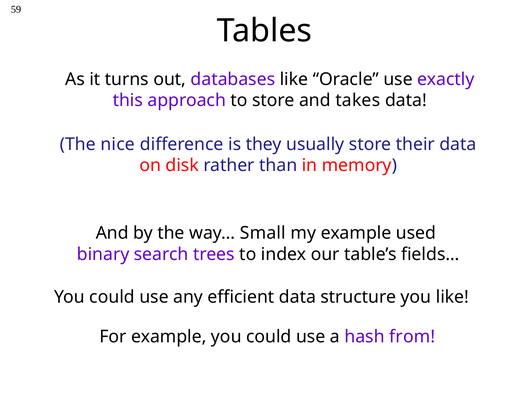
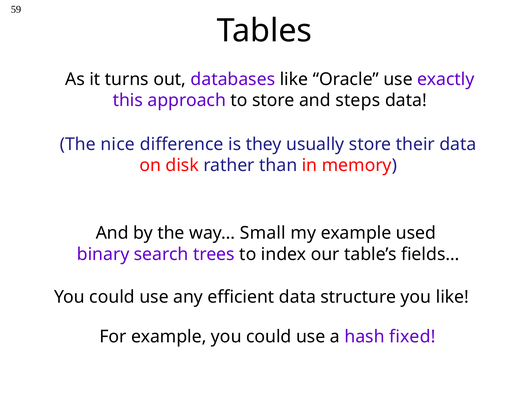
takes: takes -> steps
from: from -> fixed
